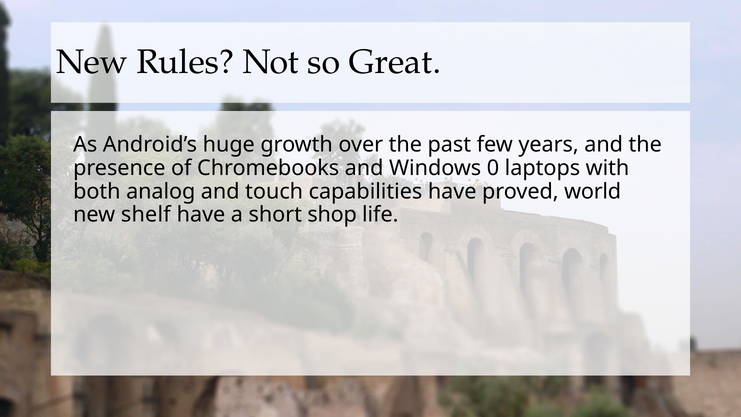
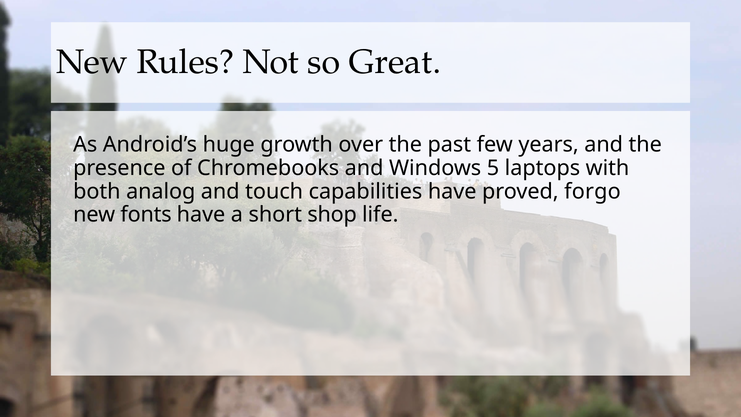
0: 0 -> 5
world: world -> forgo
shelf: shelf -> fonts
